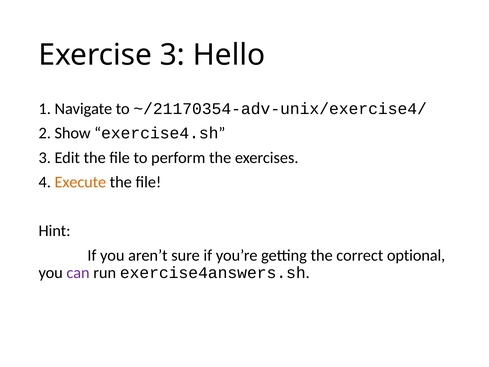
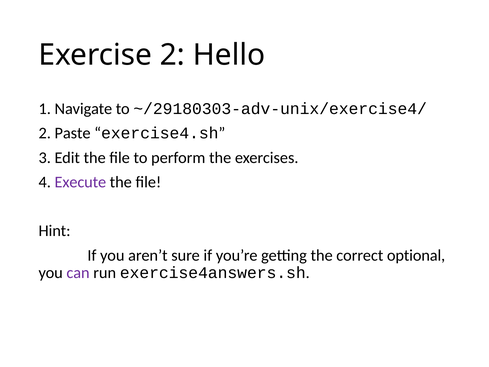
Exercise 3: 3 -> 2
~/21170354-adv-unix/exercise4/: ~/21170354-adv-unix/exercise4/ -> ~/29180303-adv-unix/exercise4/
Show: Show -> Paste
Execute colour: orange -> purple
